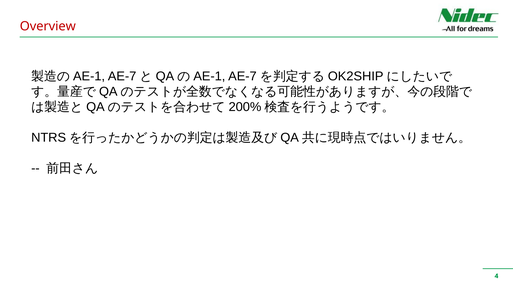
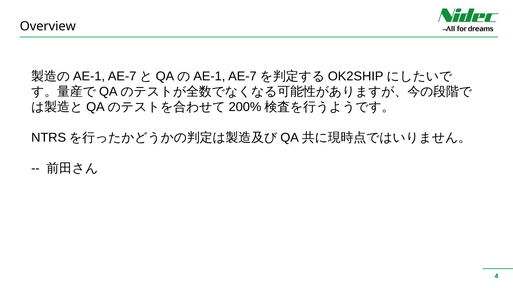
Overview colour: red -> black
